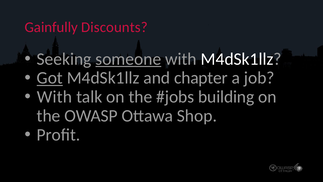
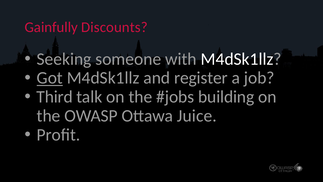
someone underline: present -> none
chapter: chapter -> register
With at (54, 97): With -> Third
Shop: Shop -> Juice
